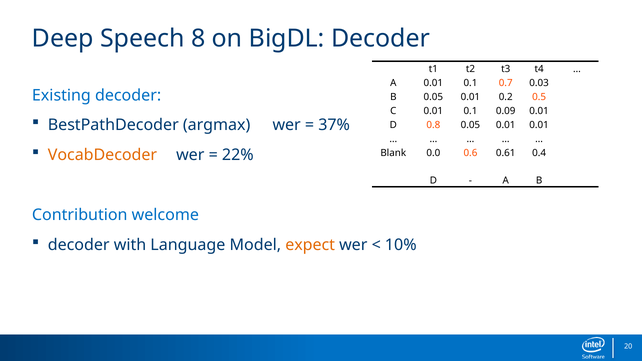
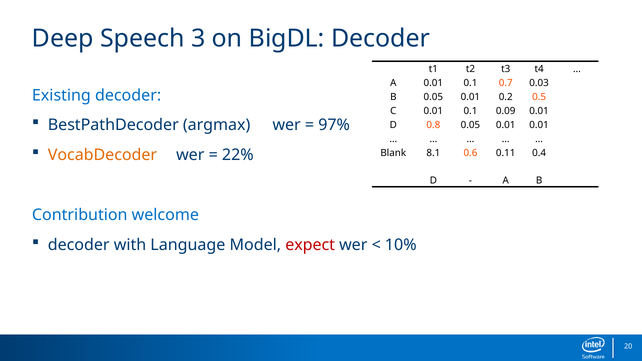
8: 8 -> 3
37%: 37% -> 97%
0.0: 0.0 -> 8.1
0.61: 0.61 -> 0.11
expect colour: orange -> red
